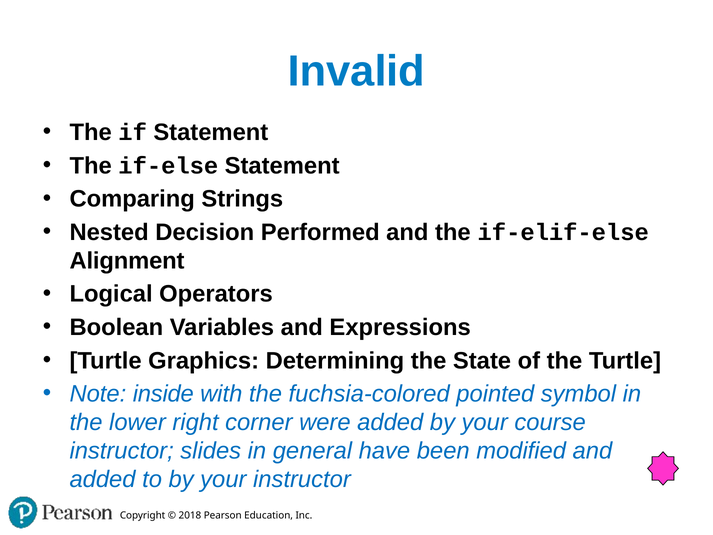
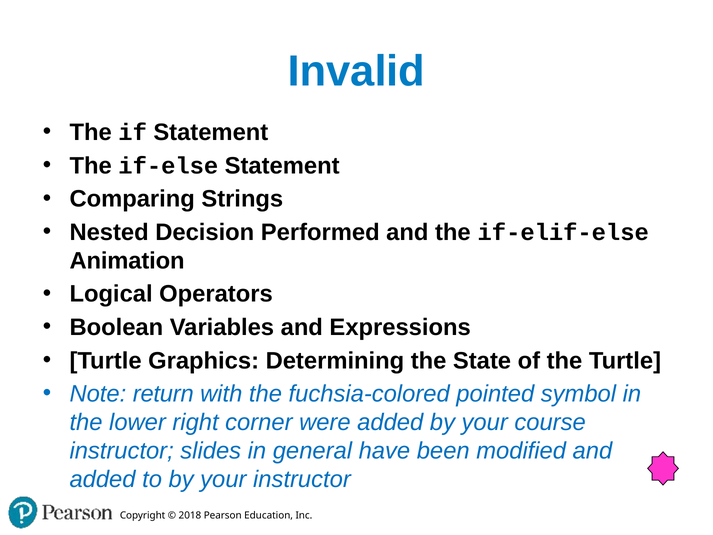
Alignment: Alignment -> Animation
inside: inside -> return
